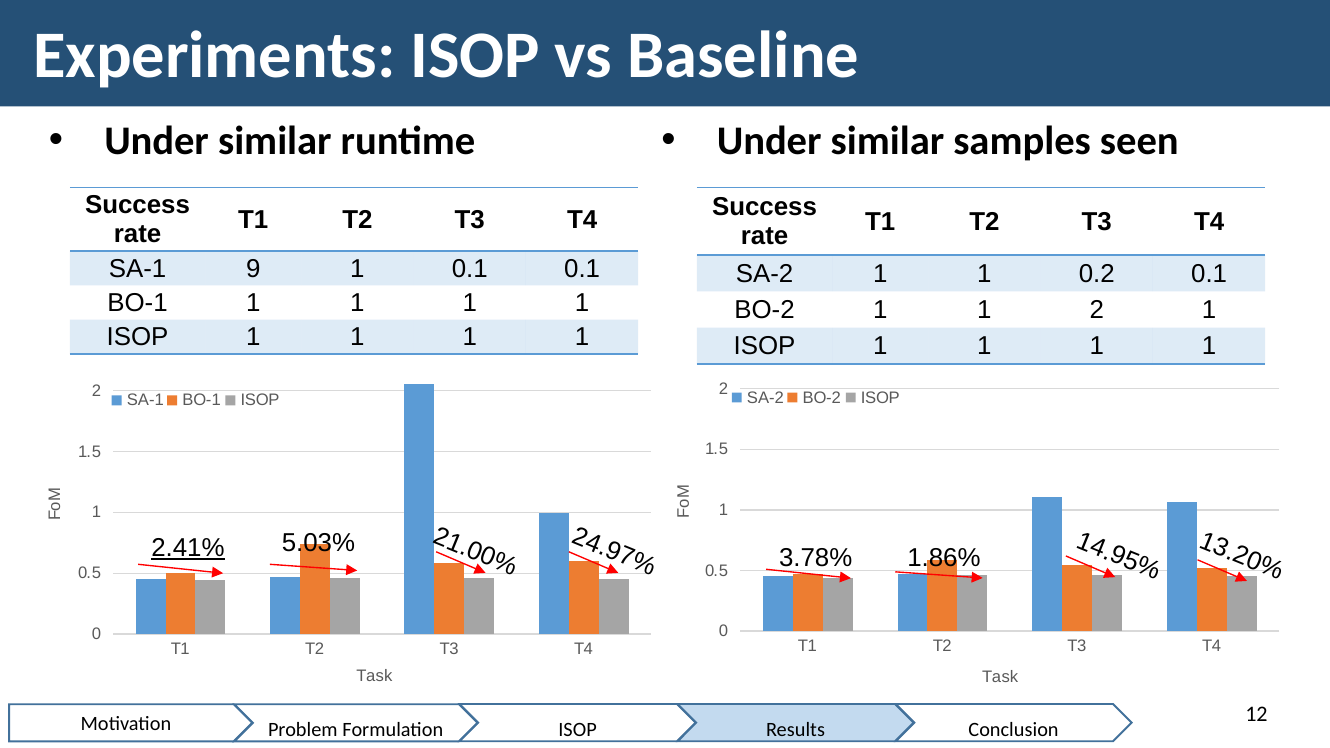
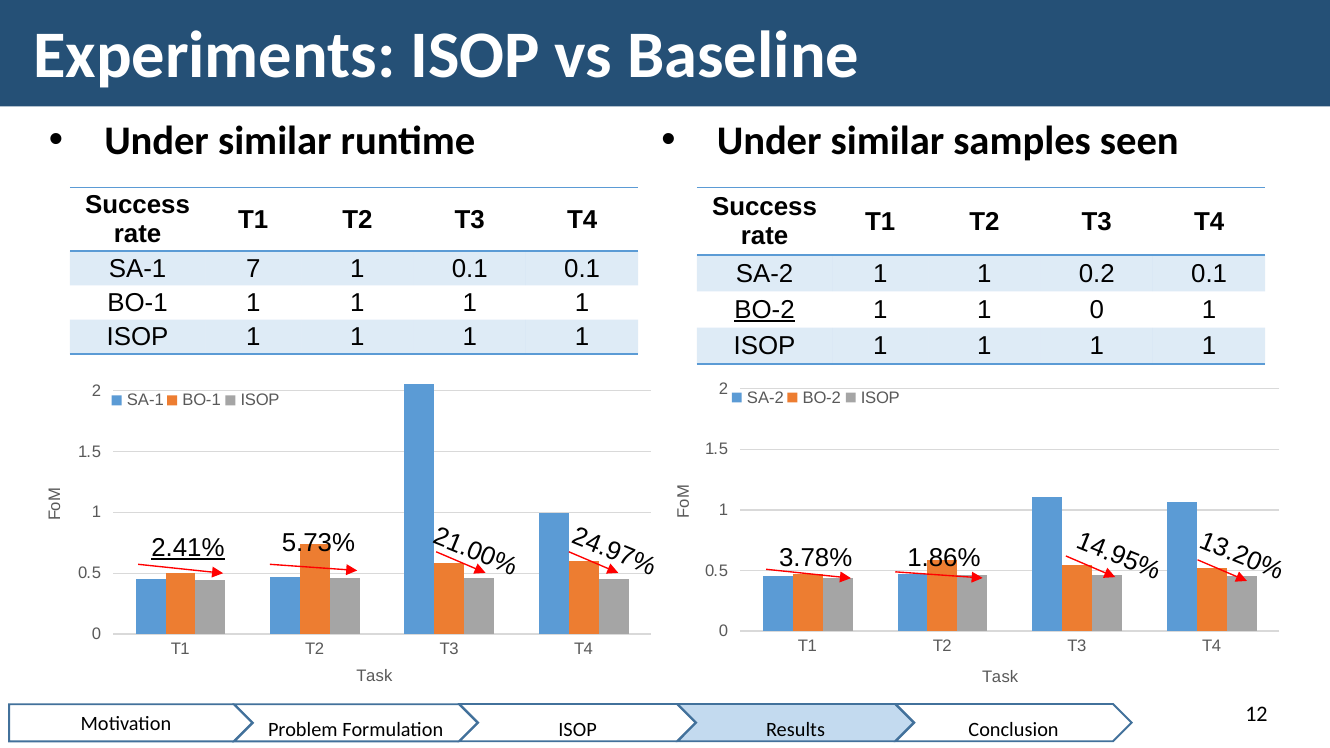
SA-1 9: 9 -> 7
BO-2 at (765, 310) underline: none -> present
1 2: 2 -> 0
5.03%: 5.03% -> 5.73%
